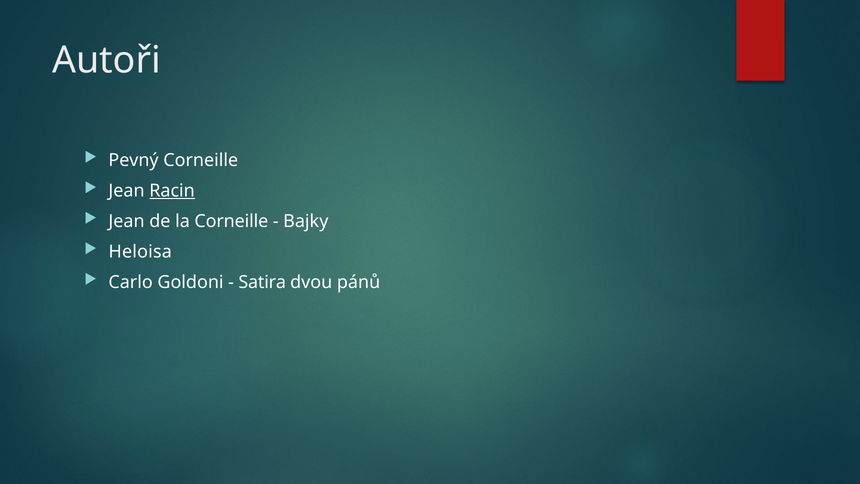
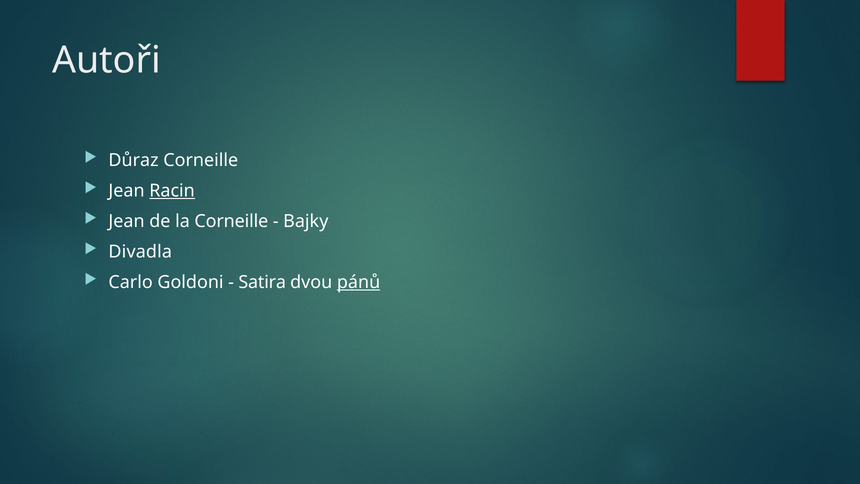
Pevný: Pevný -> Důraz
Heloisa: Heloisa -> Divadla
pánů underline: none -> present
